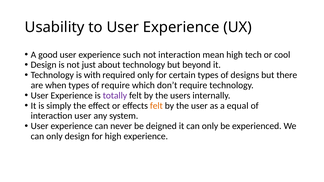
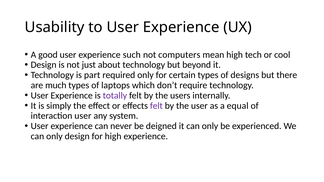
not interaction: interaction -> computers
with: with -> part
when: when -> much
of require: require -> laptops
felt at (156, 106) colour: orange -> purple
